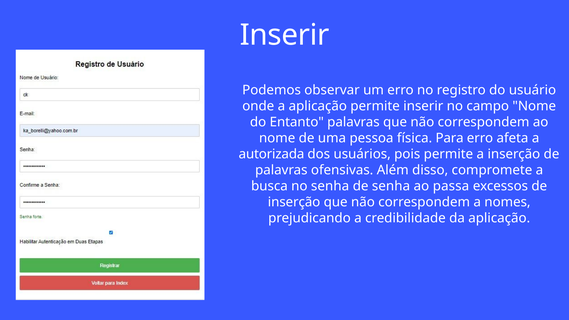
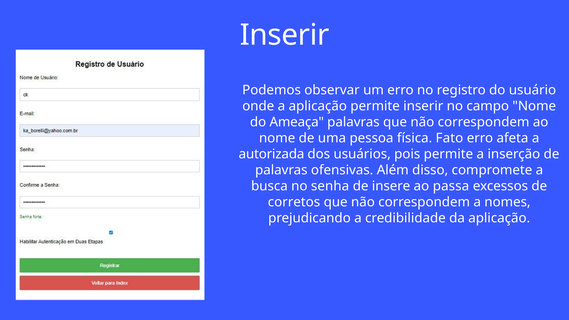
Entanto: Entanto -> Ameaça
Para: Para -> Fato
de senha: senha -> insere
inserção at (294, 202): inserção -> corretos
